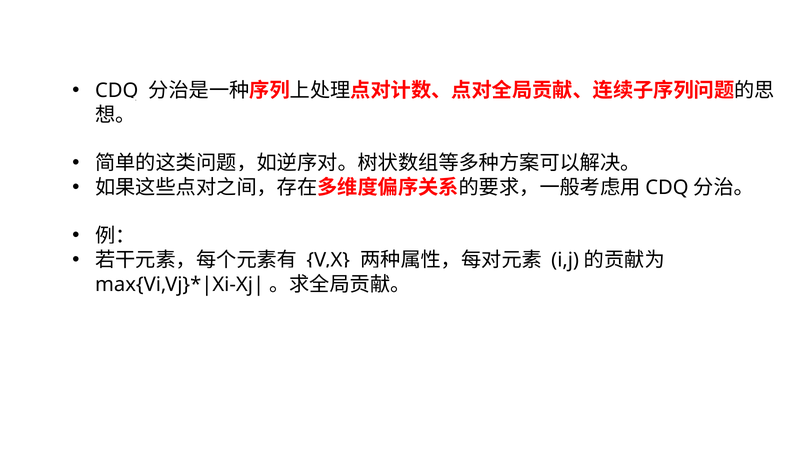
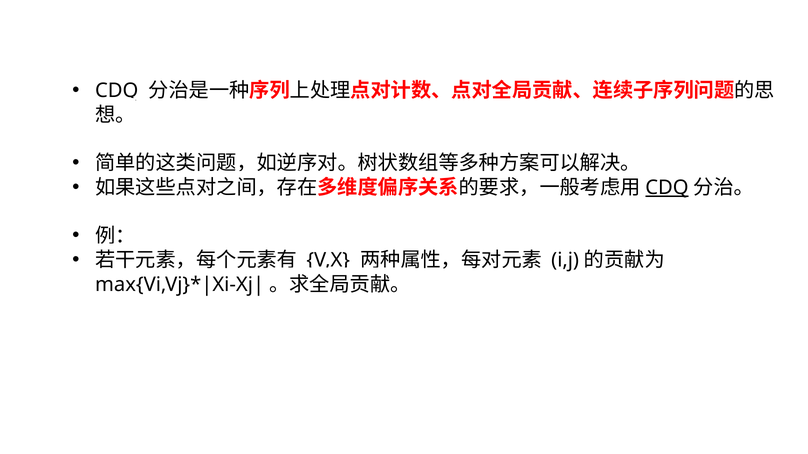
CDQ at (667, 188) underline: none -> present
